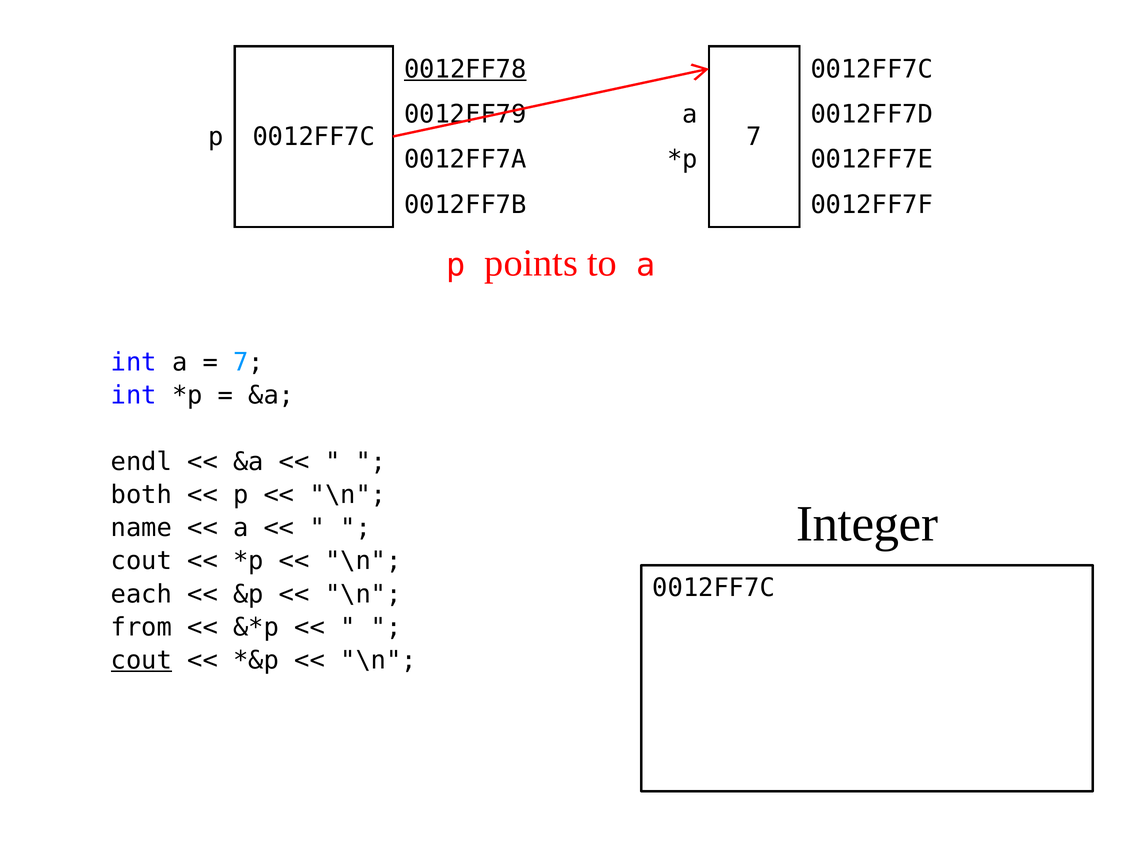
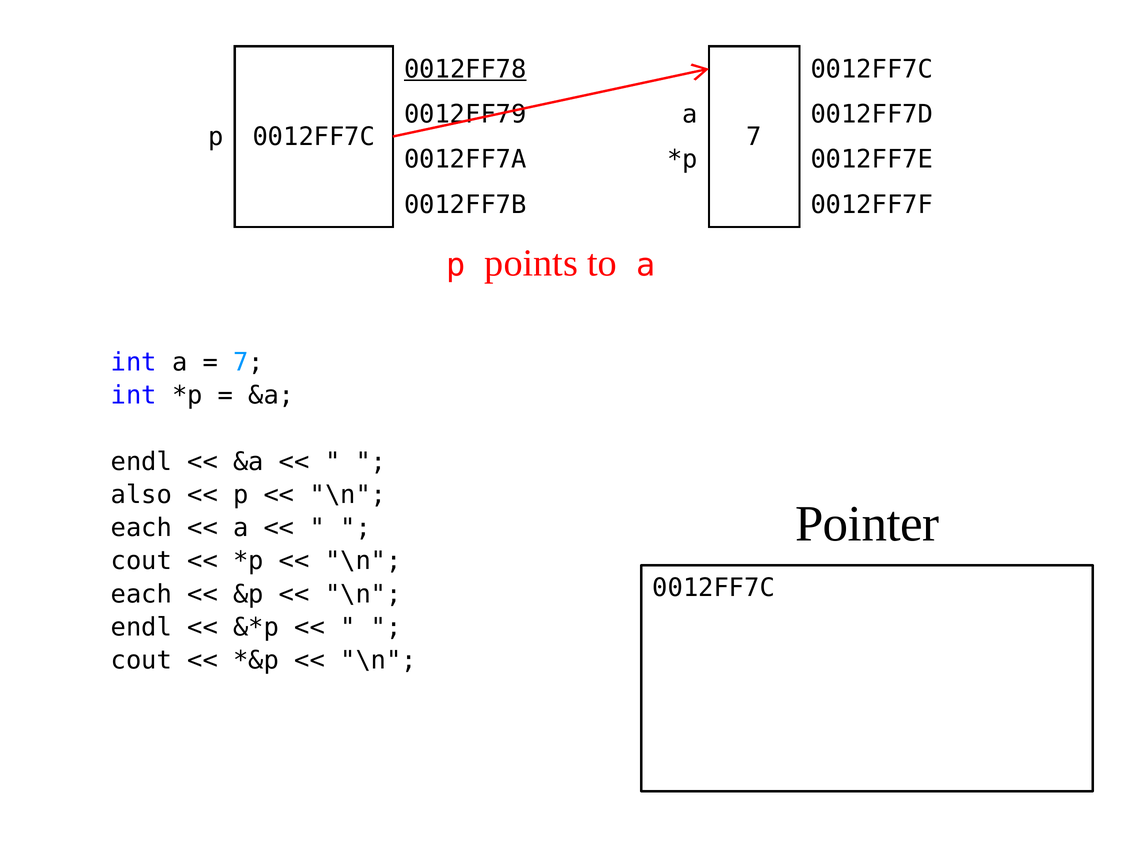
both: both -> also
Integer: Integer -> Pointer
name at (141, 528): name -> each
from at (141, 627): from -> endl
cout at (141, 661) underline: present -> none
